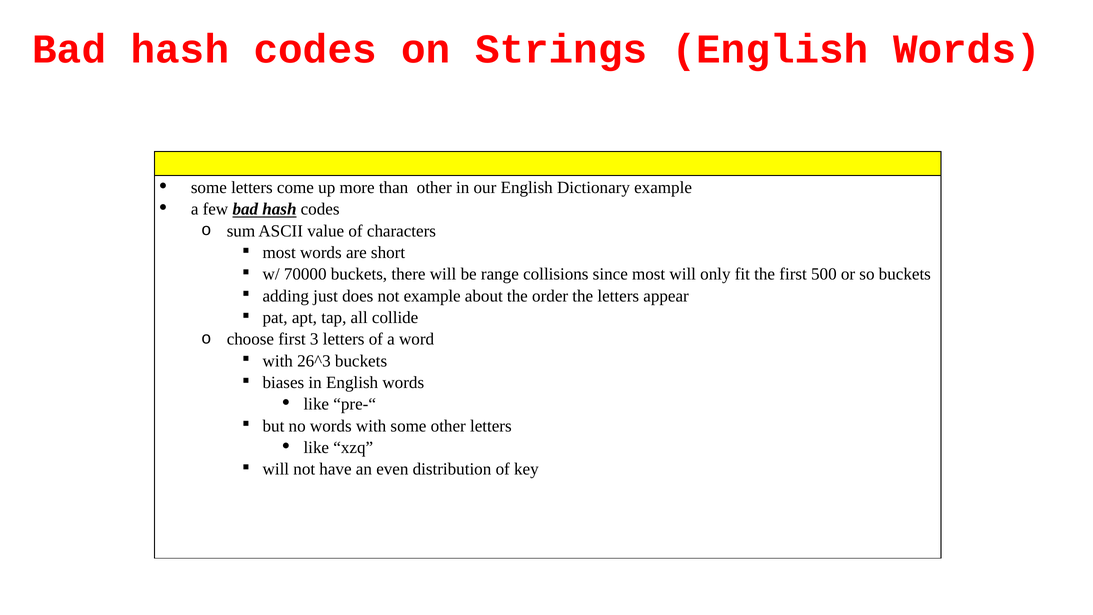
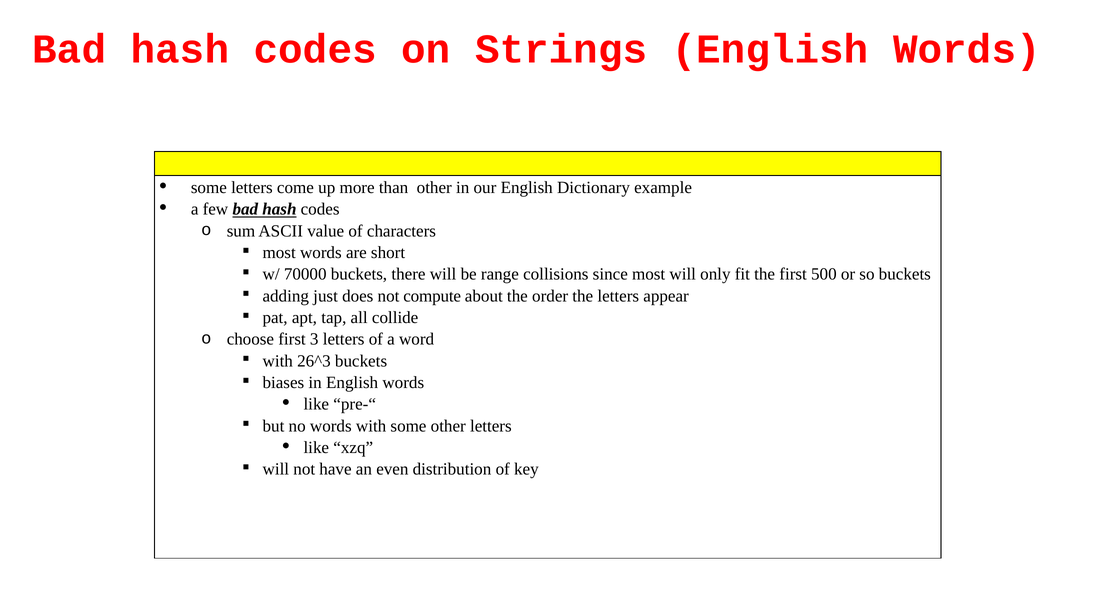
not example: example -> compute
